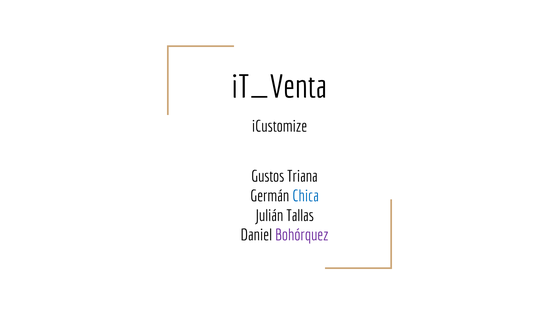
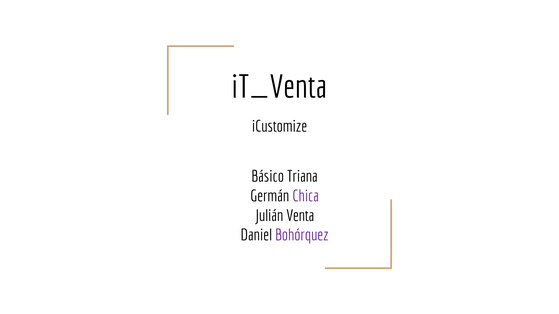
Gustos: Gustos -> Básico
Chica colour: blue -> purple
Tallas: Tallas -> Venta
